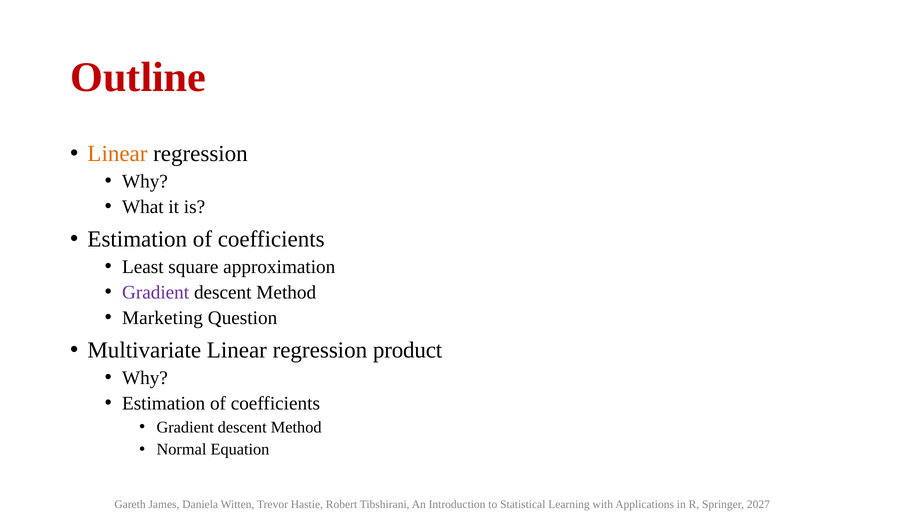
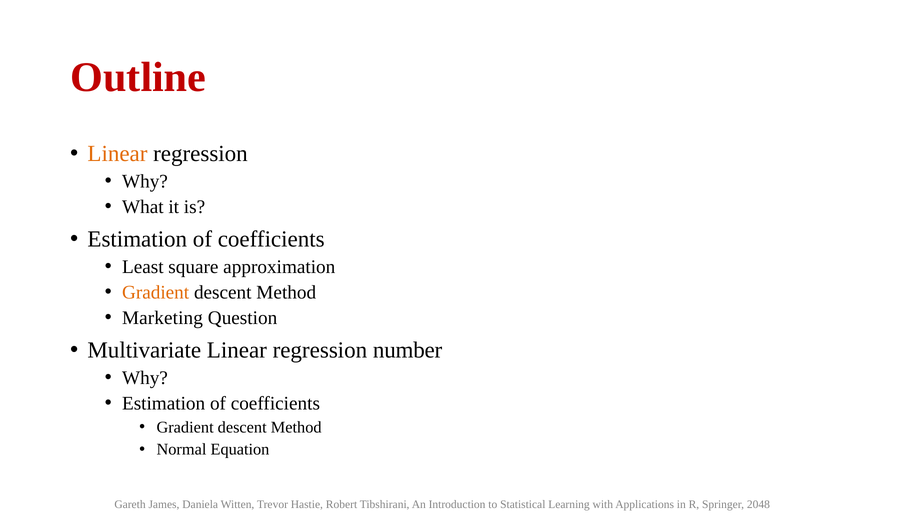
Gradient at (156, 292) colour: purple -> orange
product: product -> number
2027: 2027 -> 2048
